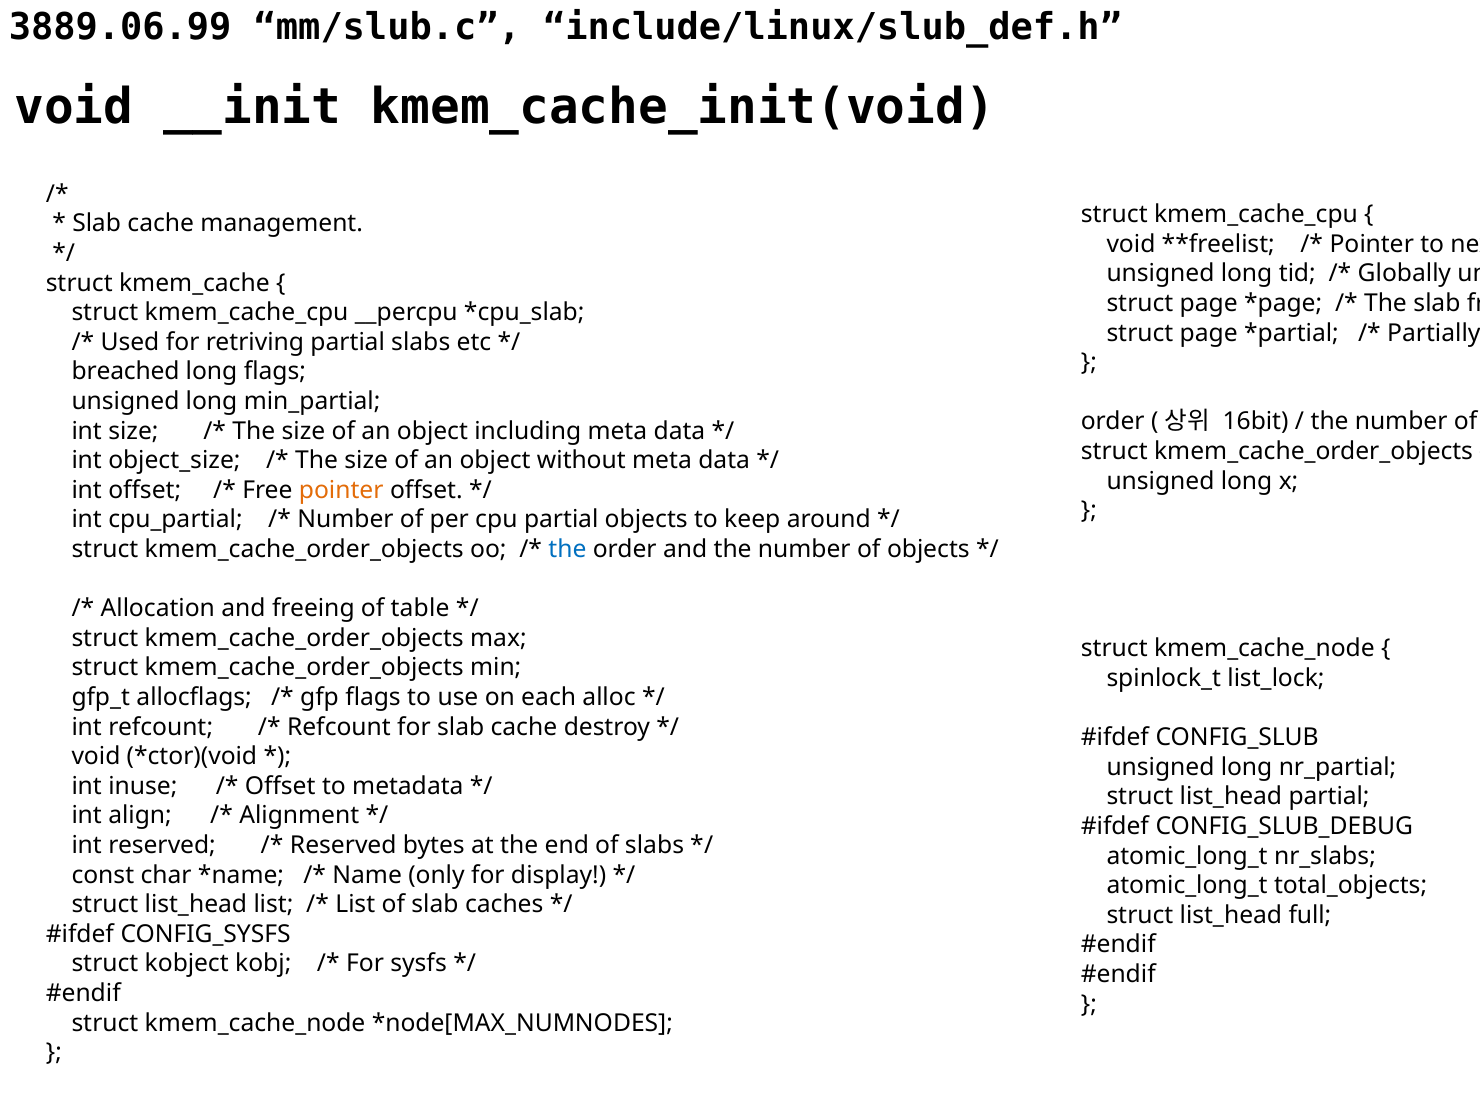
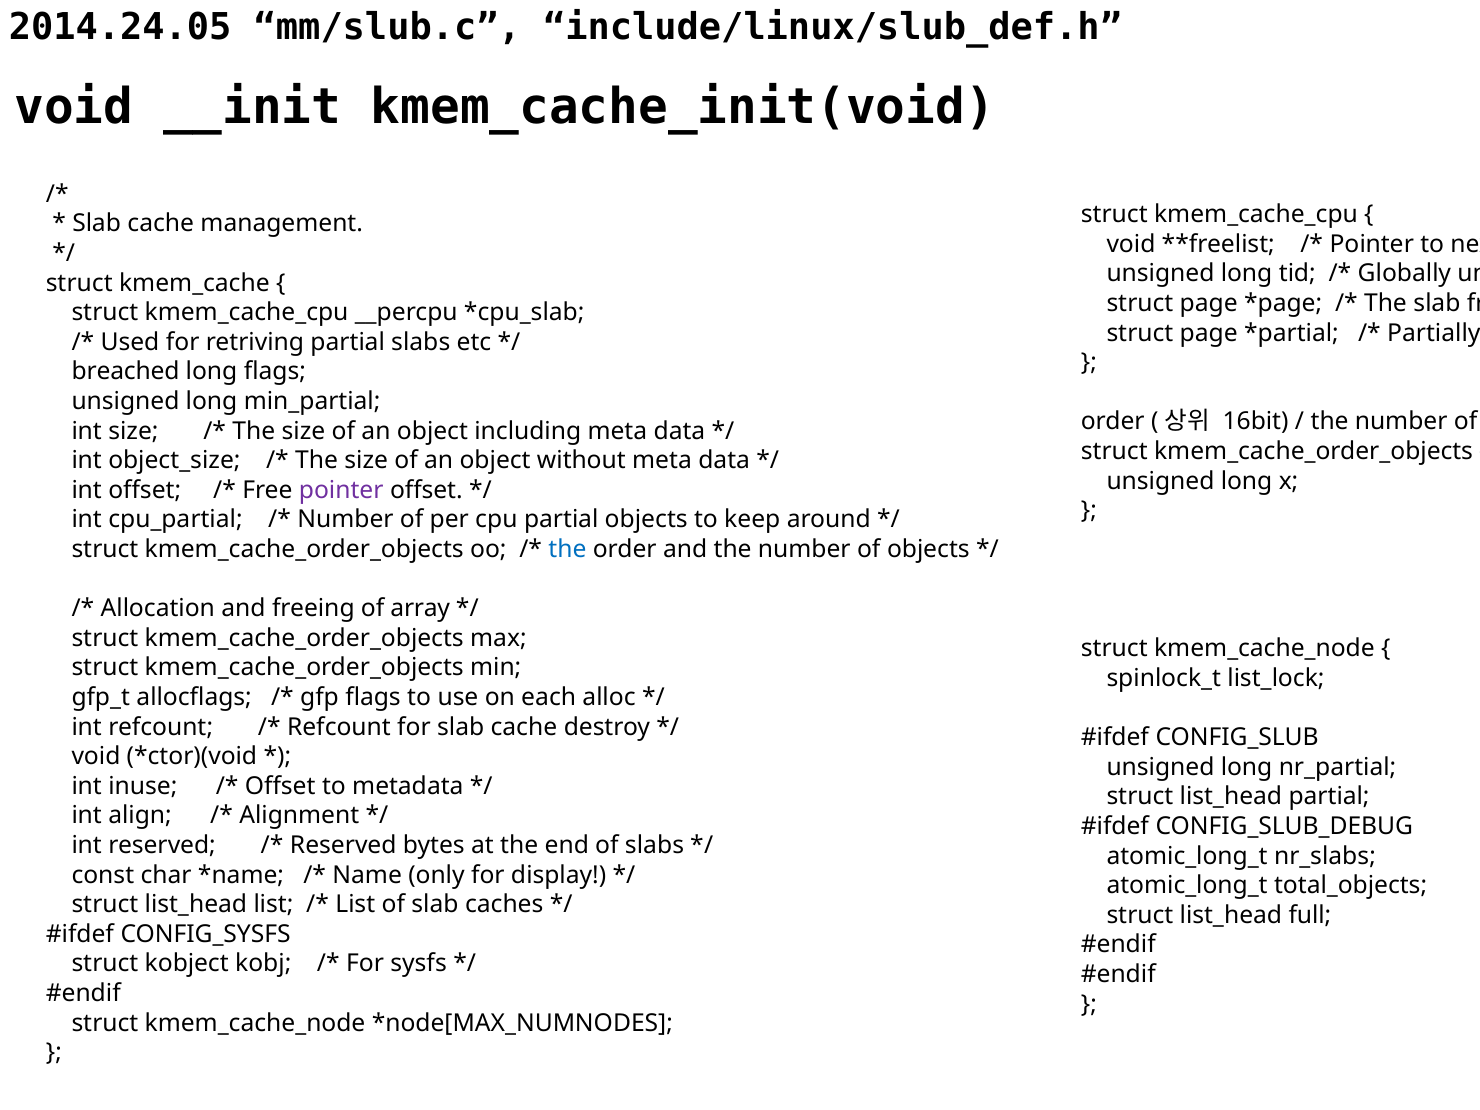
3889.06.99: 3889.06.99 -> 2014.24.05
pointer at (341, 490) colour: orange -> purple
table: table -> array
